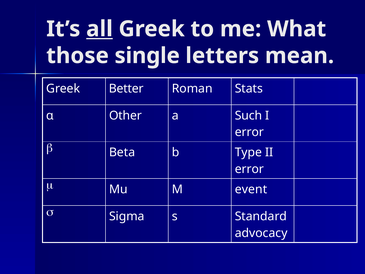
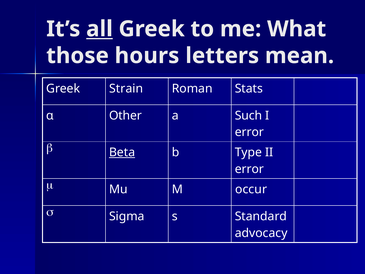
single: single -> hours
Better: Better -> Strain
Beta underline: none -> present
event: event -> occur
